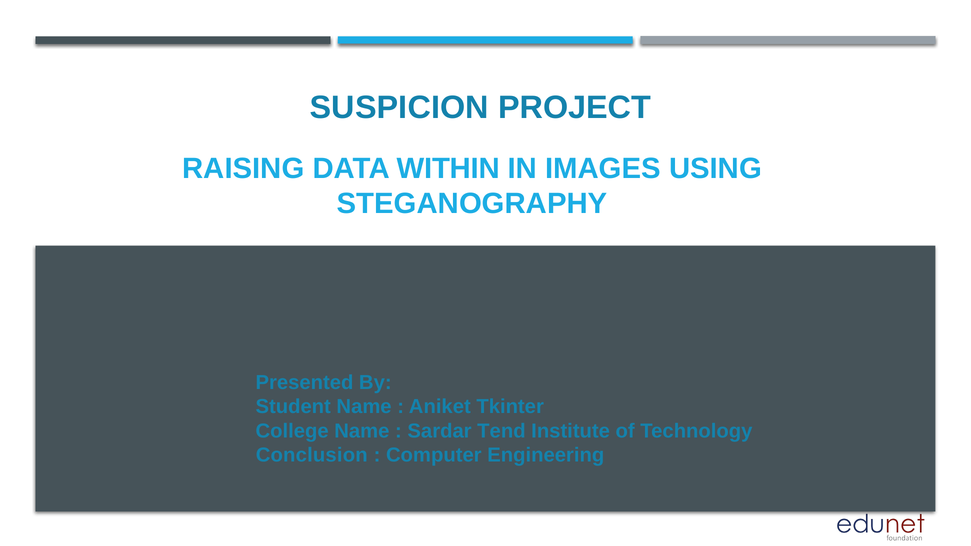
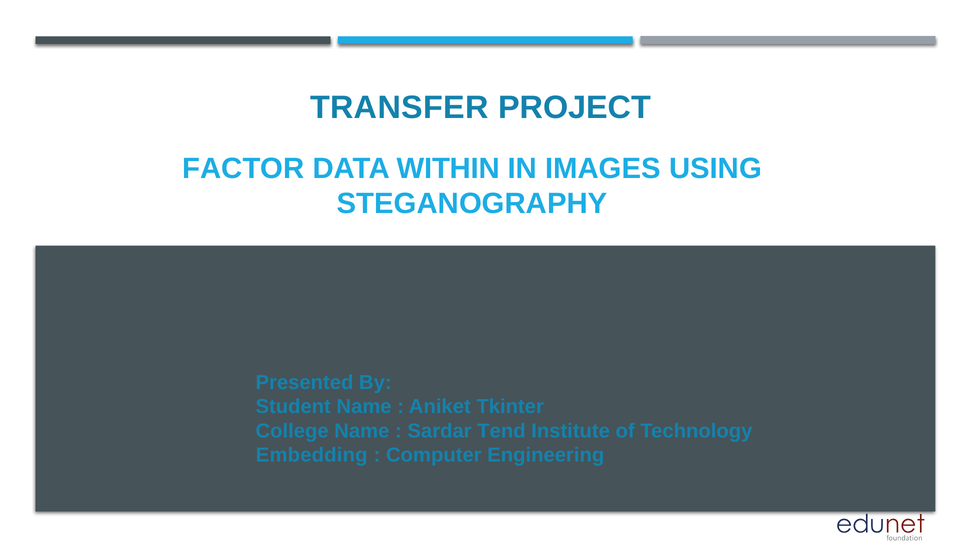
SUSPICION: SUSPICION -> TRANSFER
RAISING: RAISING -> FACTOR
Conclusion: Conclusion -> Embedding
